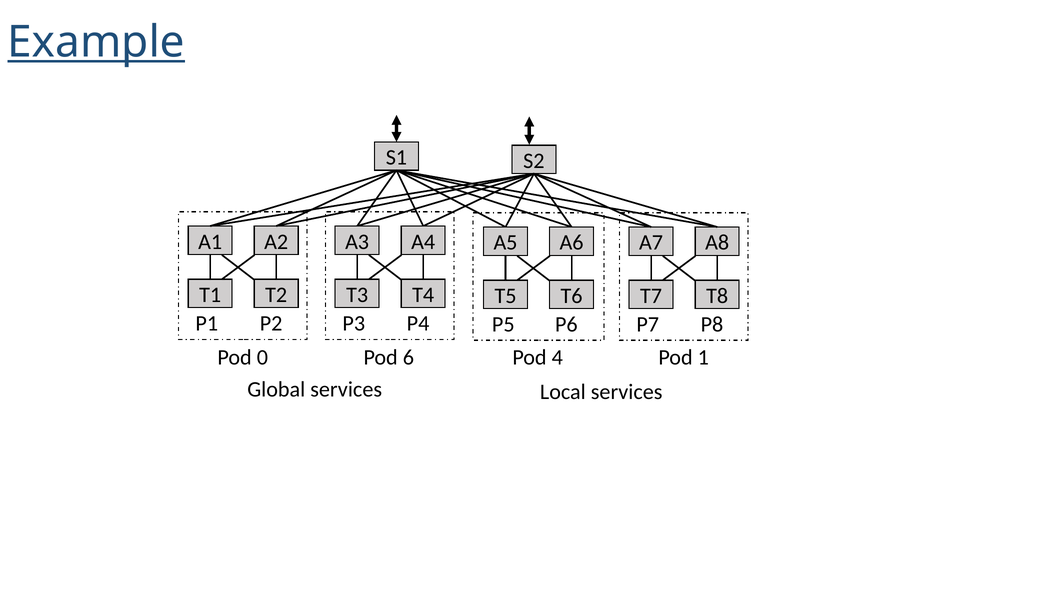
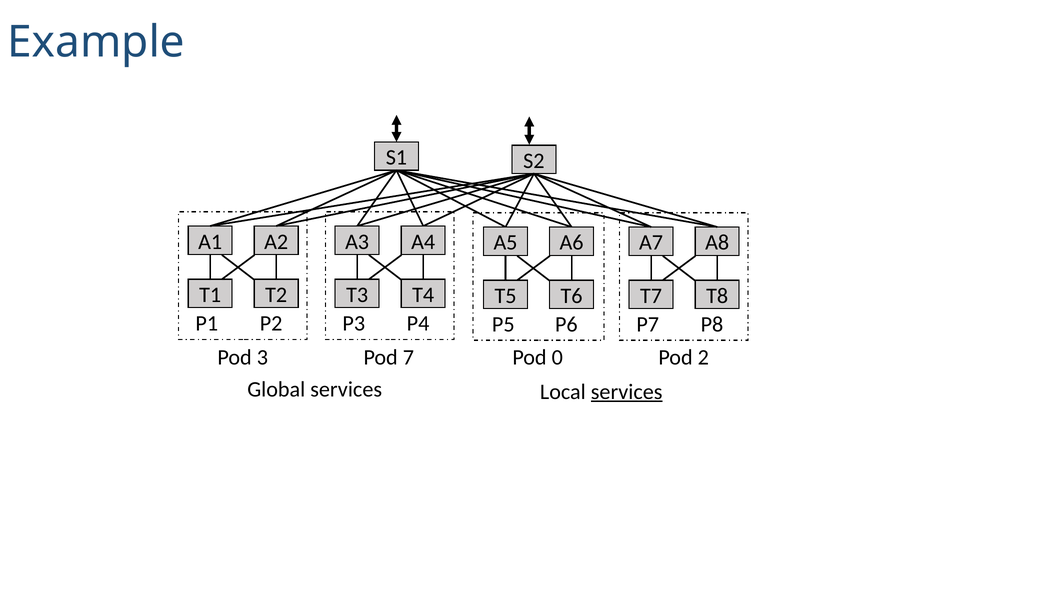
Example underline: present -> none
0: 0 -> 3
6: 6 -> 7
4: 4 -> 0
1: 1 -> 2
services at (627, 392) underline: none -> present
